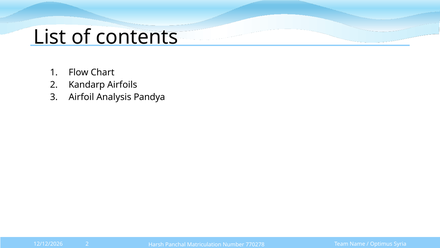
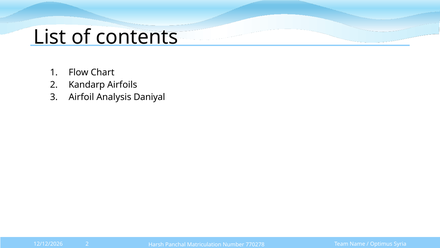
Pandya: Pandya -> Daniyal
